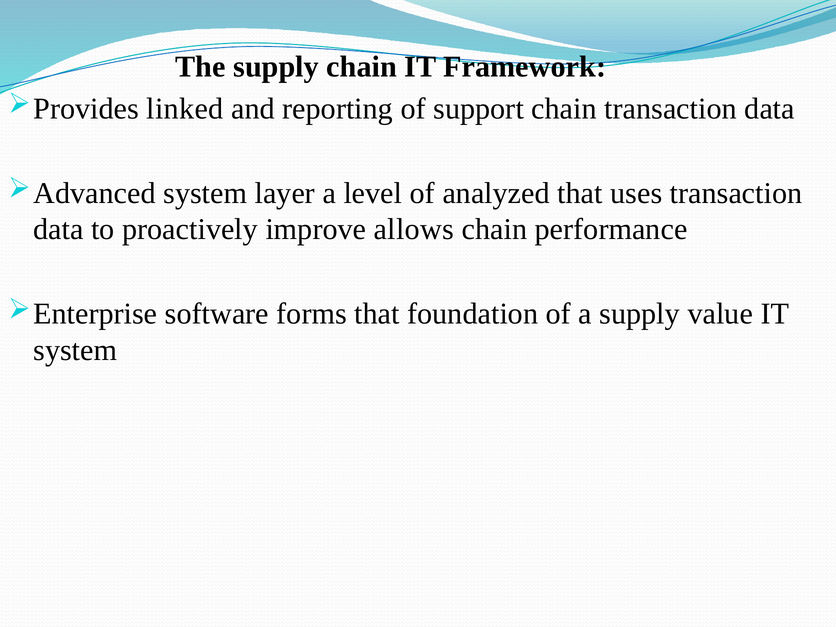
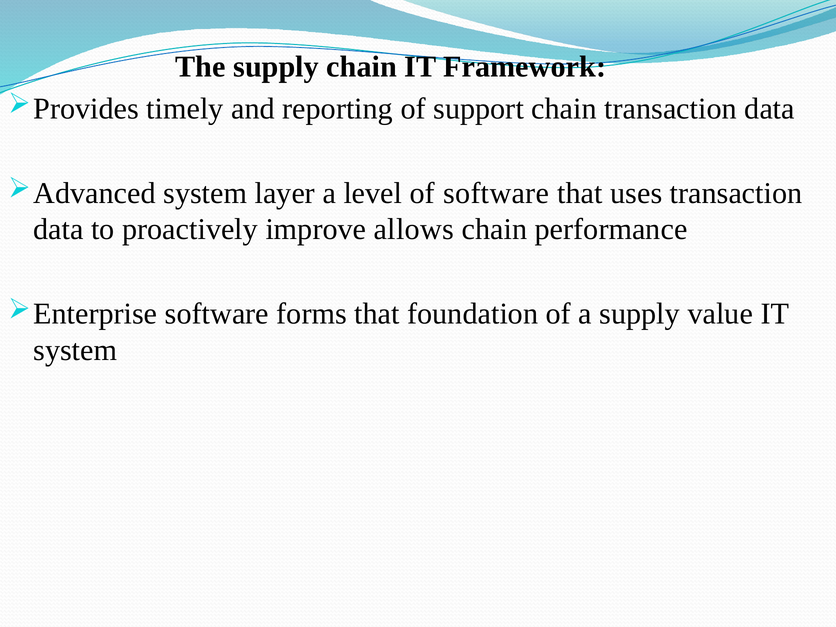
linked: linked -> timely
of analyzed: analyzed -> software
